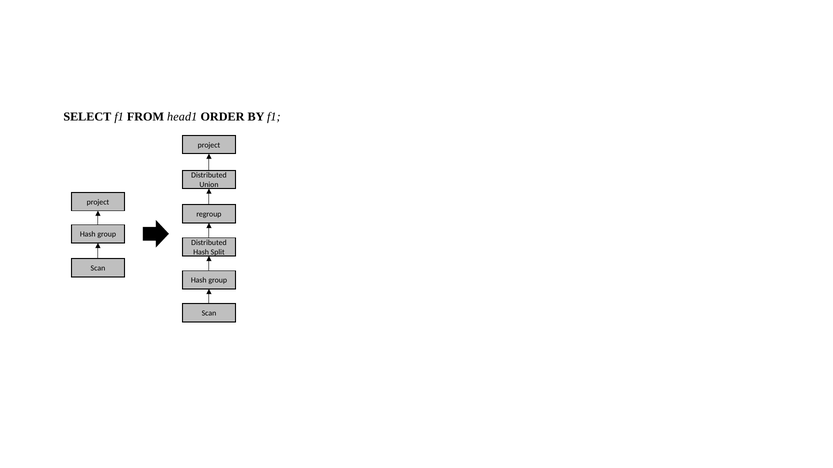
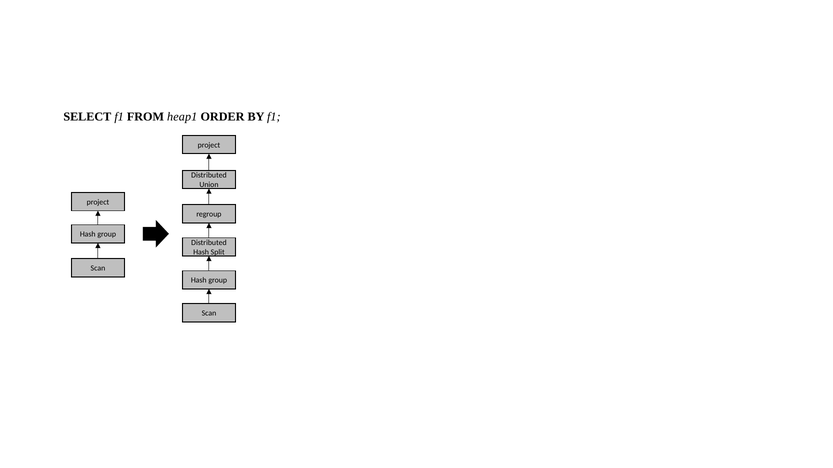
head1: head1 -> heap1
